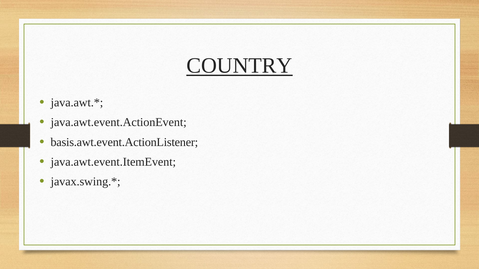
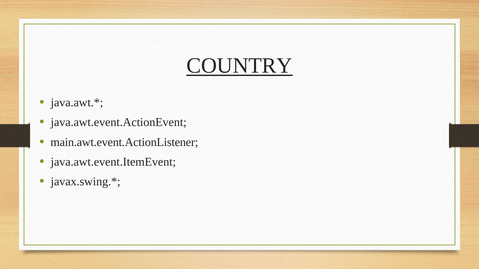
basis.awt.event.ActionListener: basis.awt.event.ActionListener -> main.awt.event.ActionListener
